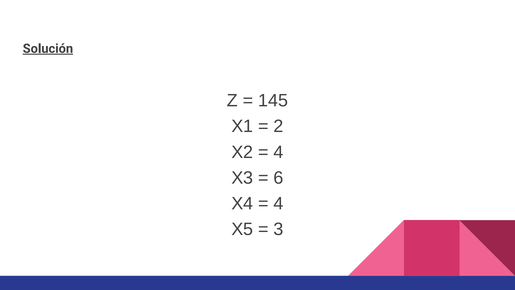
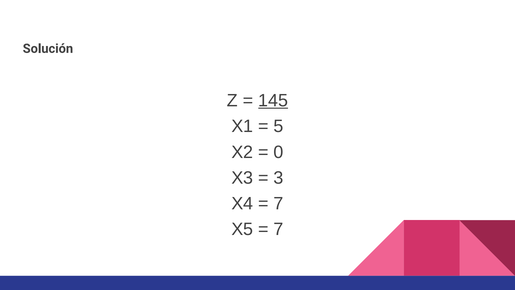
Solución underline: present -> none
145 underline: none -> present
2: 2 -> 5
4 at (279, 152): 4 -> 0
6: 6 -> 3
4 at (279, 203): 4 -> 7
3 at (279, 229): 3 -> 7
